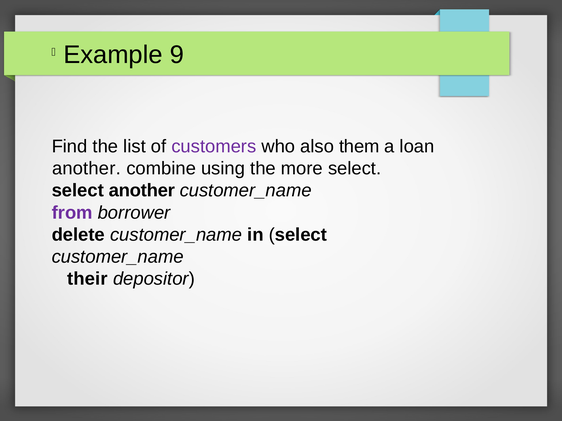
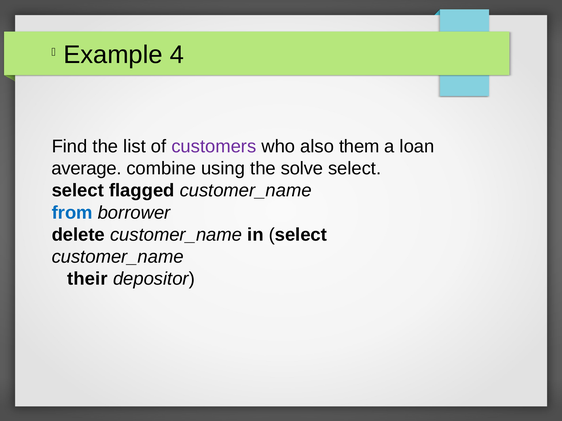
9: 9 -> 4
another at (86, 169): another -> average
more: more -> solve
select another: another -> flagged
from colour: purple -> blue
